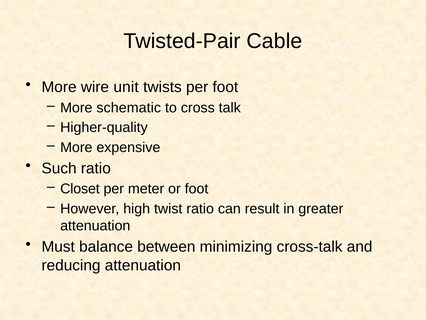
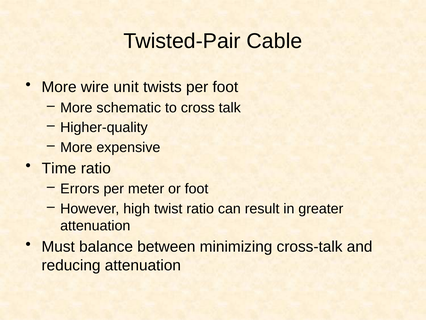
Such: Such -> Time
Closet: Closet -> Errors
